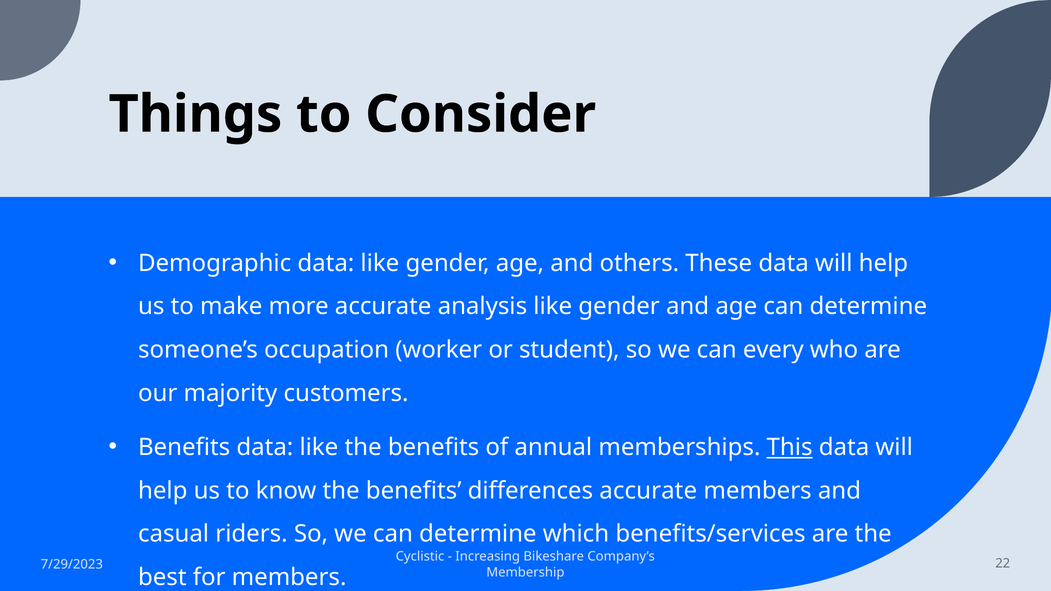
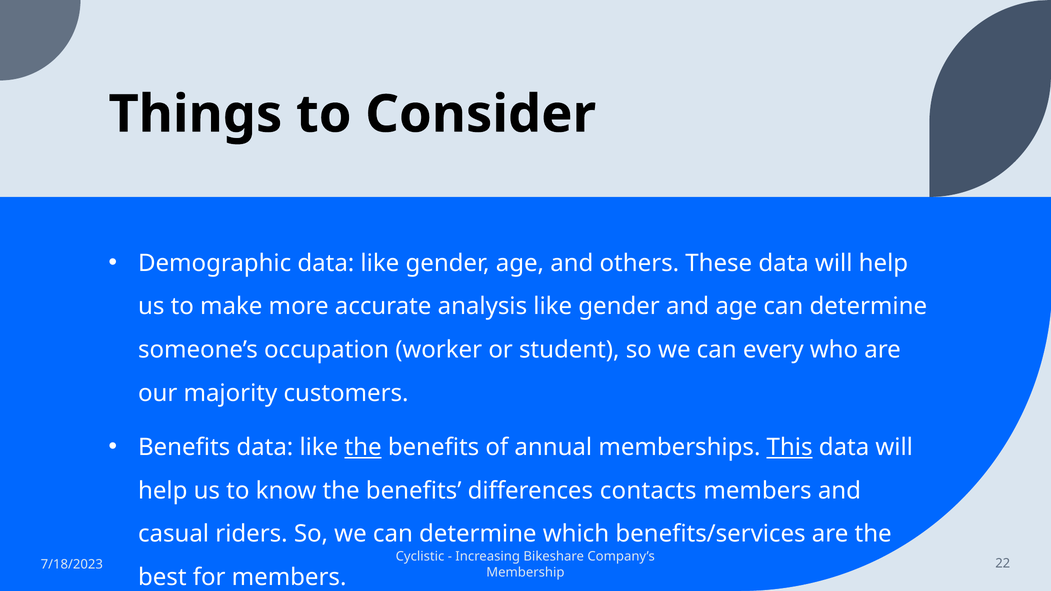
the at (363, 447) underline: none -> present
differences accurate: accurate -> contacts
7/29/2023: 7/29/2023 -> 7/18/2023
